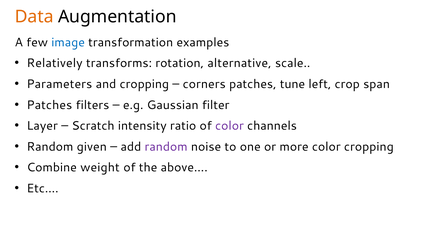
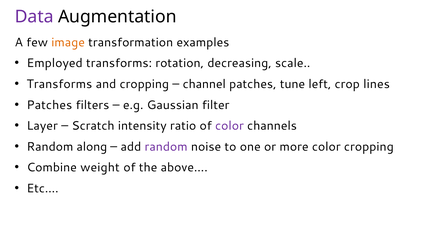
Data colour: orange -> purple
image colour: blue -> orange
Relatively: Relatively -> Employed
alternative: alternative -> decreasing
Parameters at (59, 84): Parameters -> Transforms
corners: corners -> channel
span: span -> lines
given: given -> along
